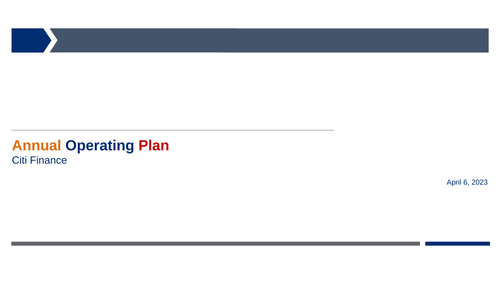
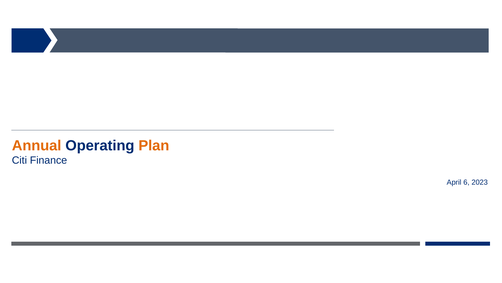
Plan colour: red -> orange
